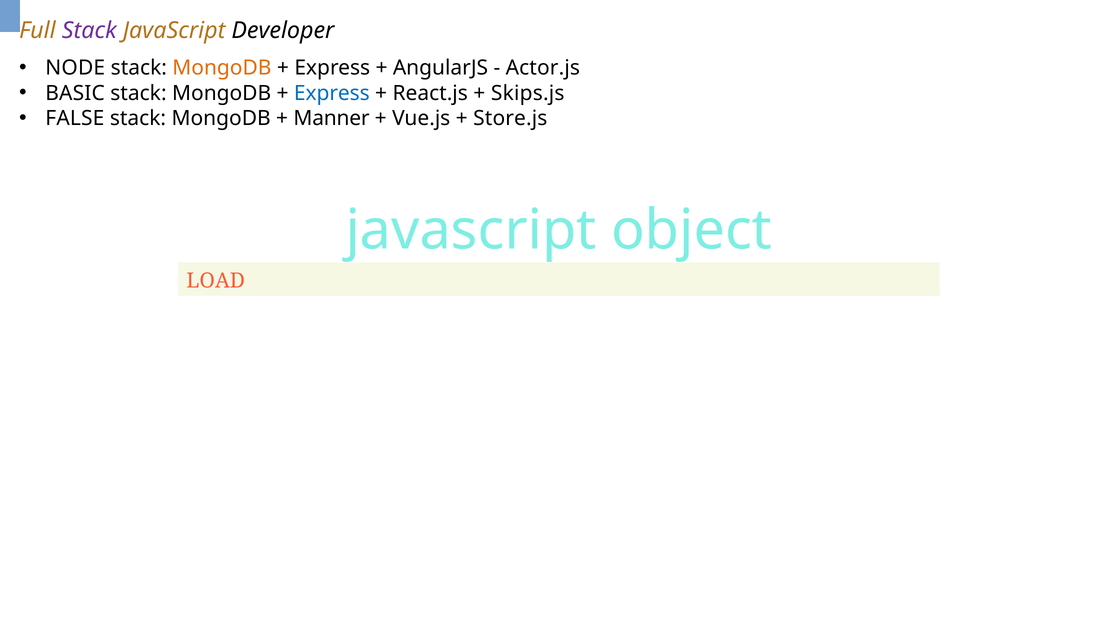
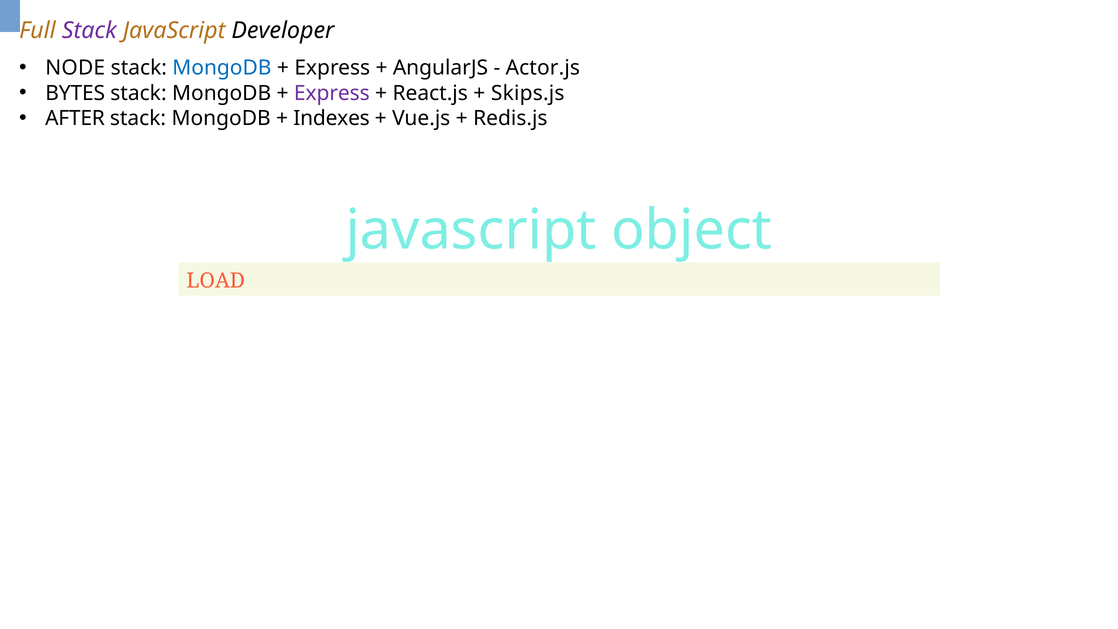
MongoDB at (222, 68) colour: orange -> blue
BASIC: BASIC -> BYTES
Express at (332, 93) colour: blue -> purple
FALSE: FALSE -> AFTER
Manner: Manner -> Indexes
Store.js: Store.js -> Redis.js
